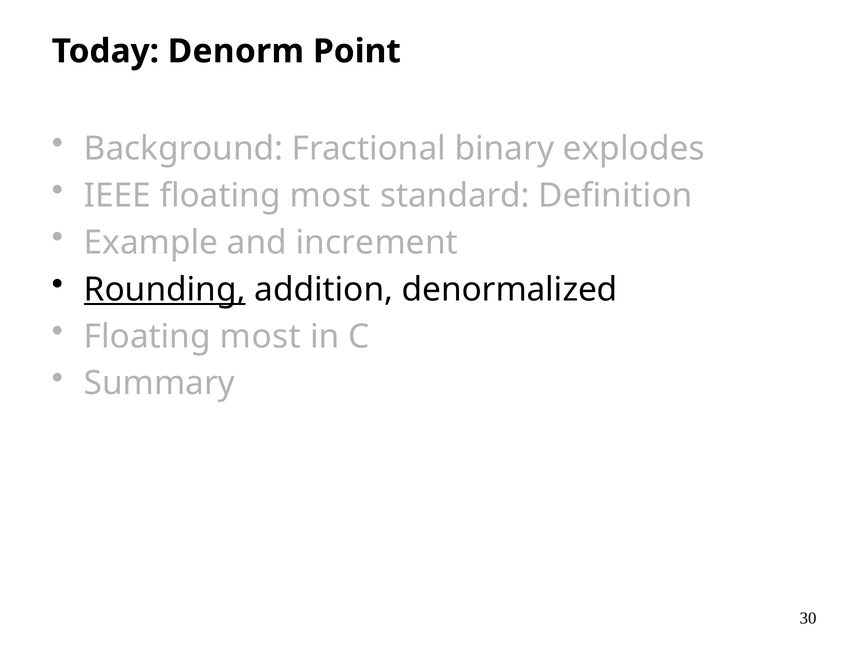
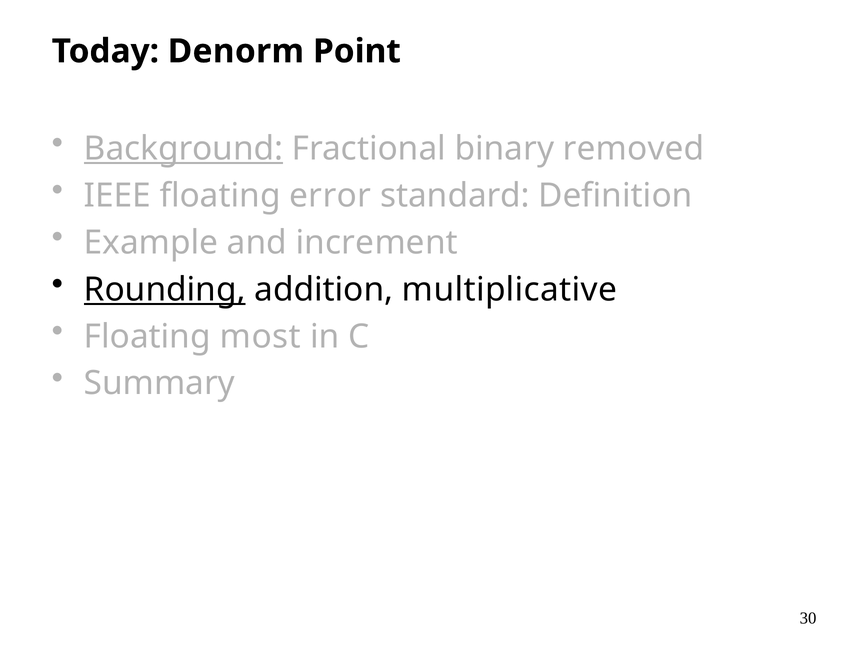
Background underline: none -> present
explodes: explodes -> removed
IEEE floating most: most -> error
denormalized: denormalized -> multiplicative
